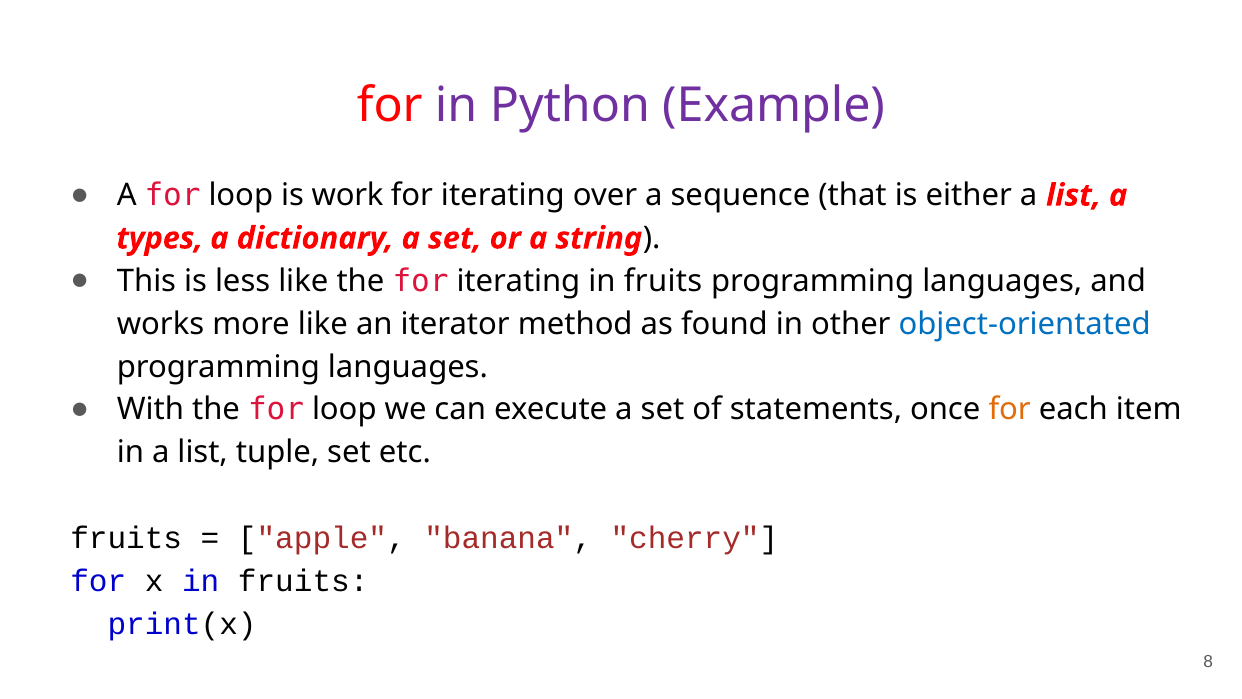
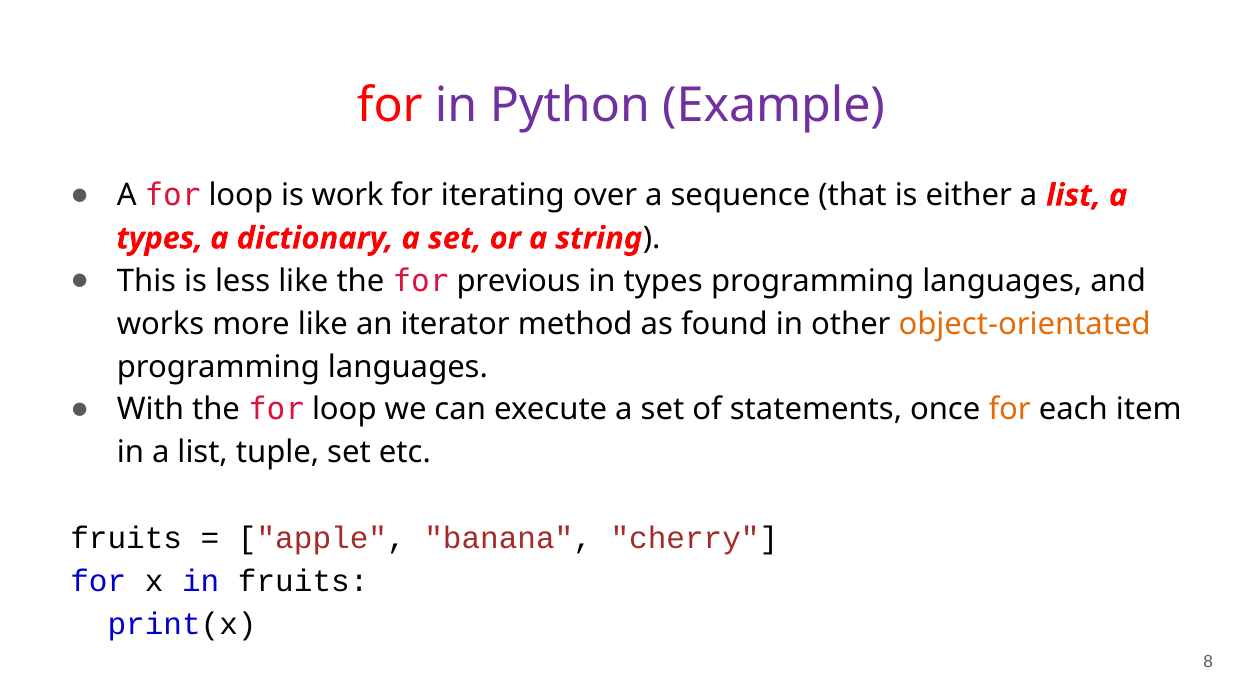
the for iterating: iterating -> previous
fruits at (663, 281): fruits -> types
object-orientated colour: blue -> orange
